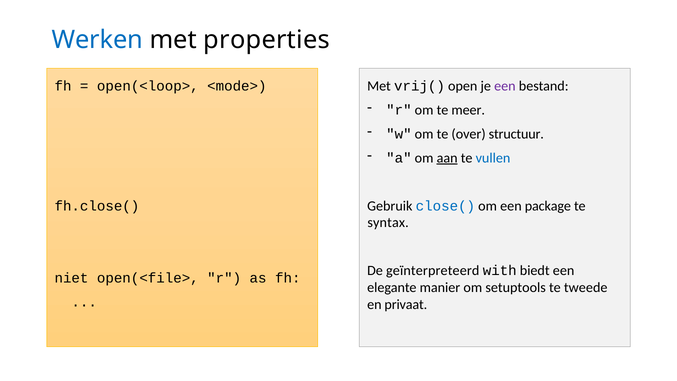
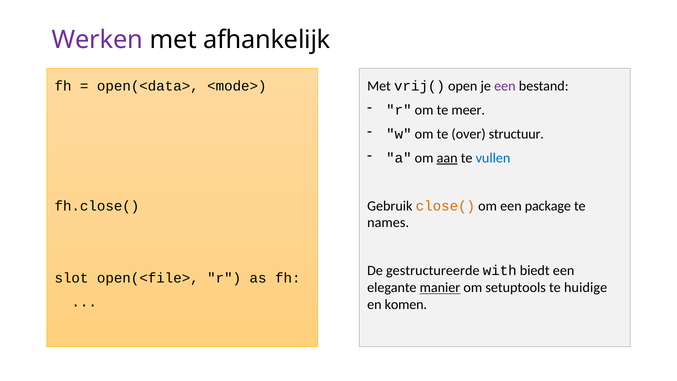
Werken colour: blue -> purple
properties: properties -> afhankelijk
open(<loop>: open(<loop> -> open(<data>
close( colour: blue -> orange
syntax: syntax -> names
geïnterpreteerd: geïnterpreteerd -> gestructureerde
niet: niet -> slot
manier underline: none -> present
tweede: tweede -> huidige
privaat: privaat -> komen
